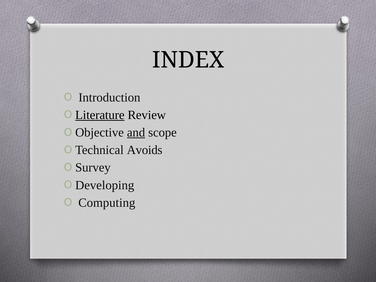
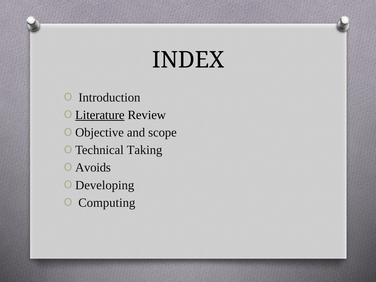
and underline: present -> none
Avoids: Avoids -> Taking
Survey: Survey -> Avoids
